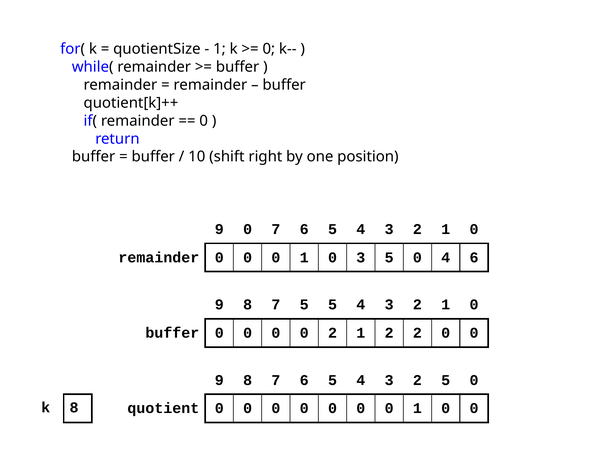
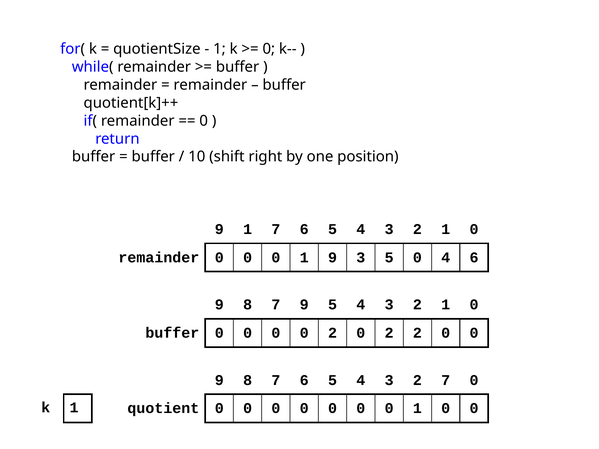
9 0: 0 -> 1
0 at (333, 258): 0 -> 9
7 5: 5 -> 9
0 2 1: 1 -> 0
2 5: 5 -> 7
k 8: 8 -> 1
